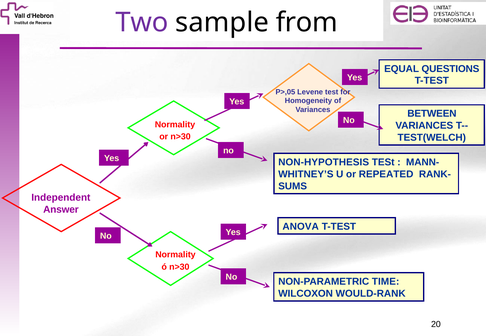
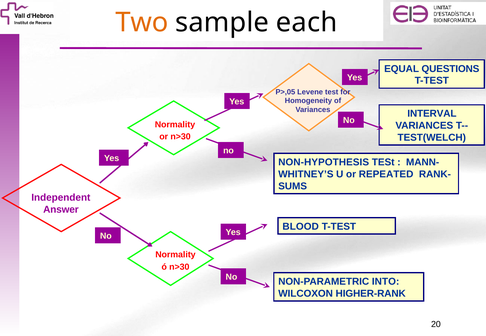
Two colour: purple -> orange
from: from -> each
BETWEEN: BETWEEN -> INTERVAL
ANOVA: ANOVA -> BLOOD
TIME: TIME -> INTO
WOULD-RANK: WOULD-RANK -> HIGHER-RANK
